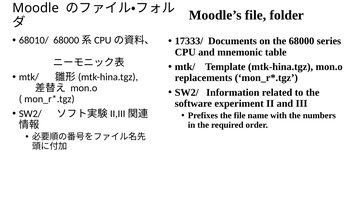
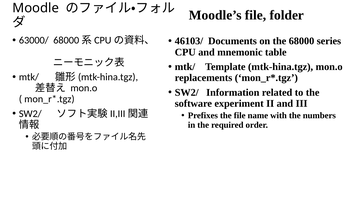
68010/: 68010/ -> 63000/
17333/: 17333/ -> 46103/
